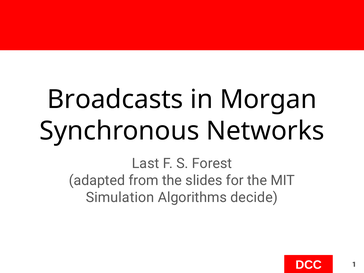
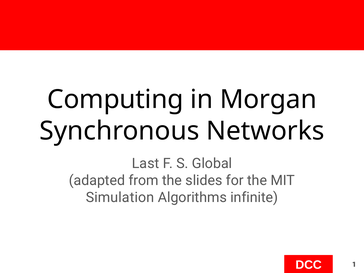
Broadcasts: Broadcasts -> Computing
Forest: Forest -> Global
decide: decide -> infinite
